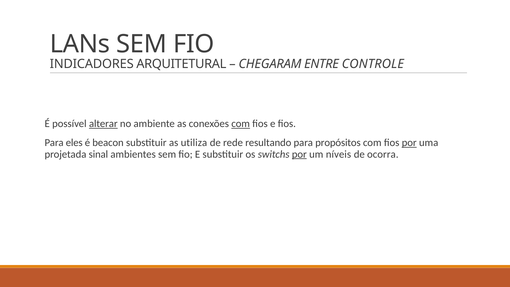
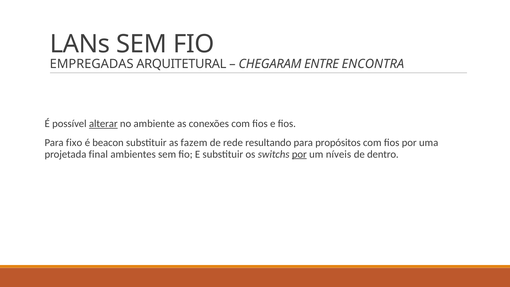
INDICADORES: INDICADORES -> EMPREGADAS
CONTROLE: CONTROLE -> ENCONTRA
com at (241, 124) underline: present -> none
eles: eles -> fixo
utiliza: utiliza -> fazem
por at (409, 143) underline: present -> none
sinal: sinal -> final
ocorra: ocorra -> dentro
